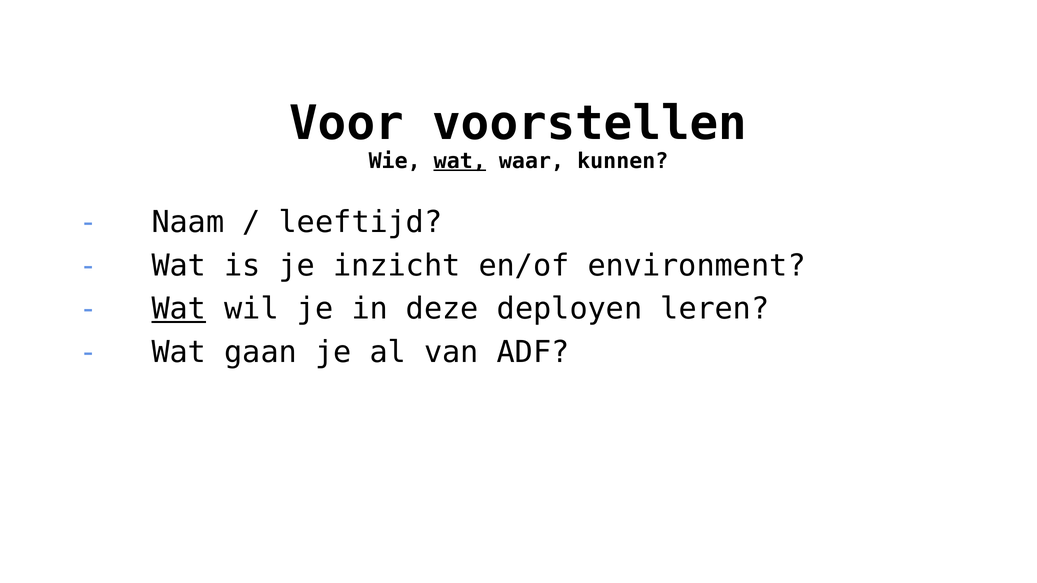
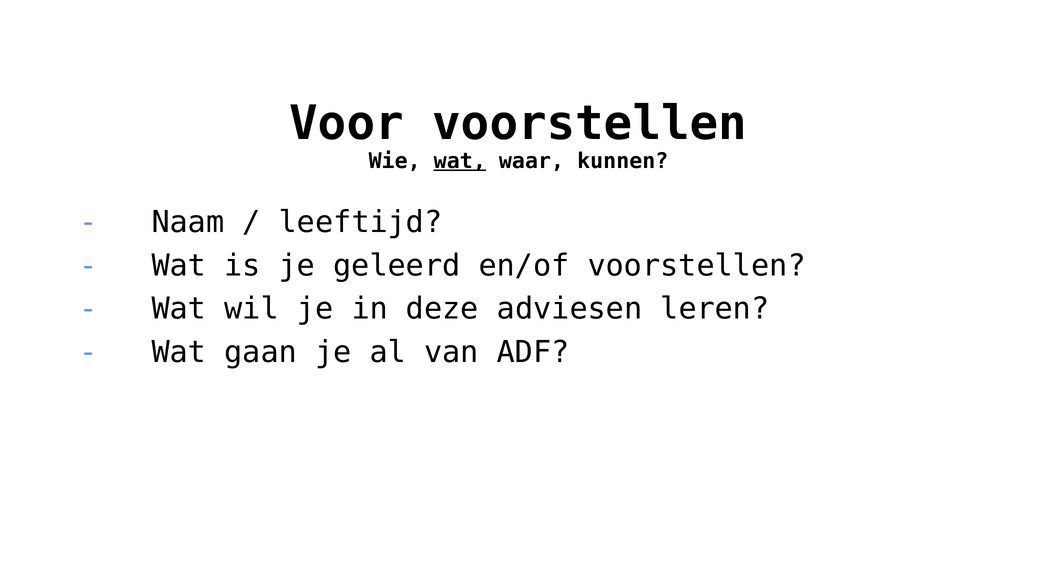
inzicht: inzicht -> geleerd
en/of environment: environment -> voorstellen
Wat at (179, 309) underline: present -> none
deployen: deployen -> adviesen
